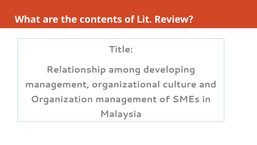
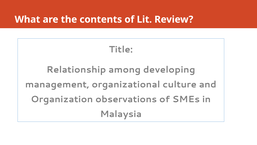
Organization management: management -> observations
